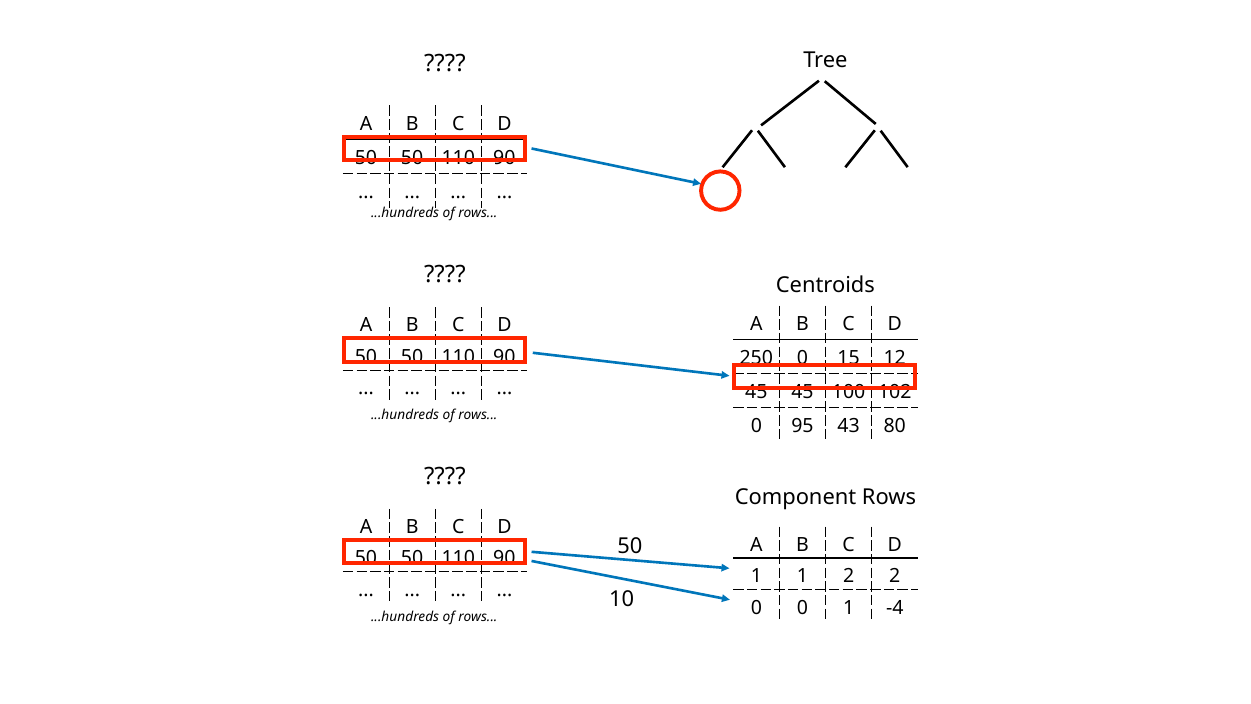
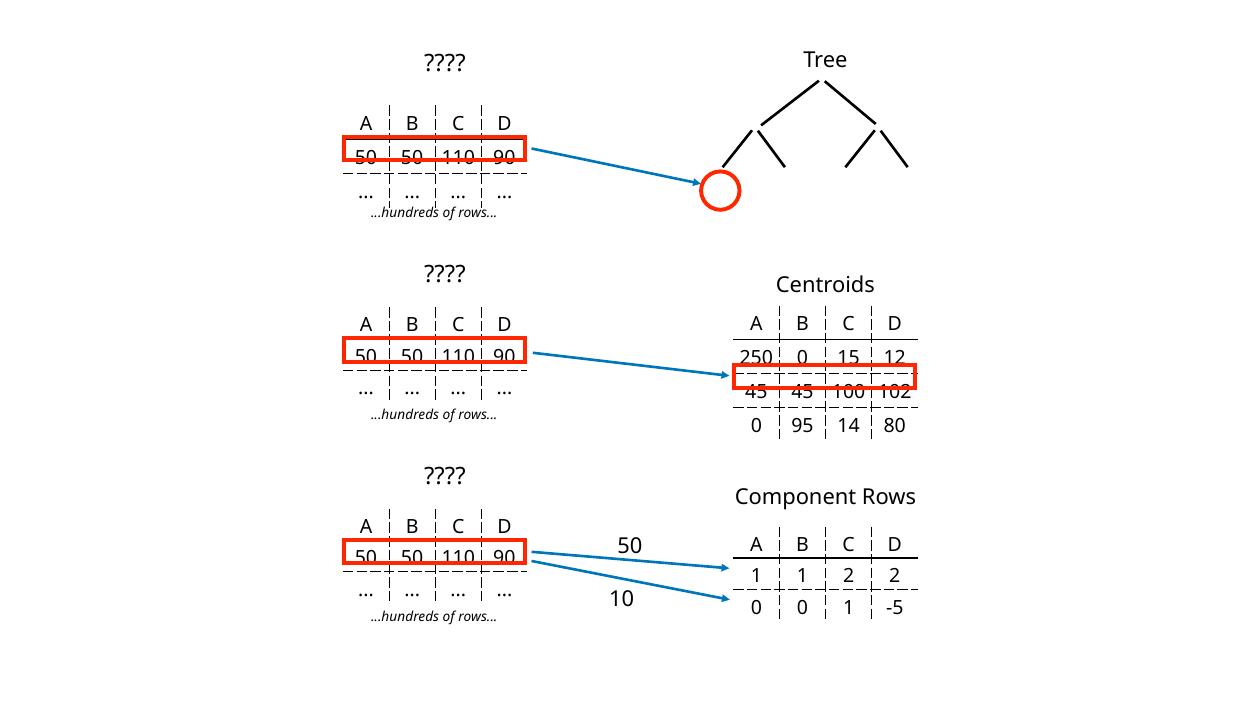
43: 43 -> 14
-4: -4 -> -5
